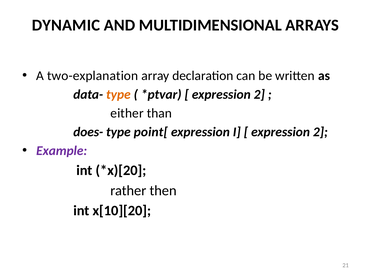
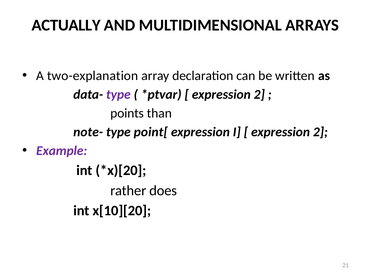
DYNAMIC: DYNAMIC -> ACTUALLY
type at (118, 95) colour: orange -> purple
either: either -> points
does-: does- -> note-
then: then -> does
